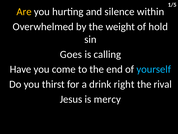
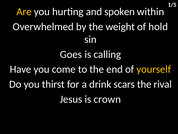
silence: silence -> spoken
yourself colour: light blue -> yellow
right: right -> scars
mercy: mercy -> crown
